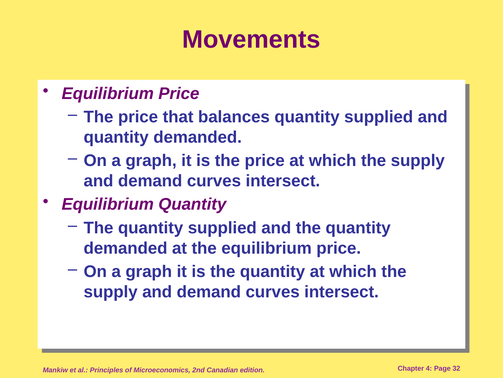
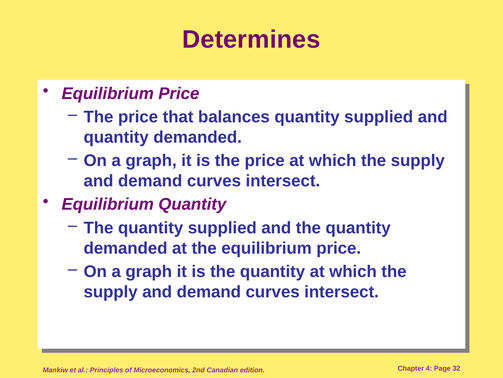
Movements: Movements -> Determines
